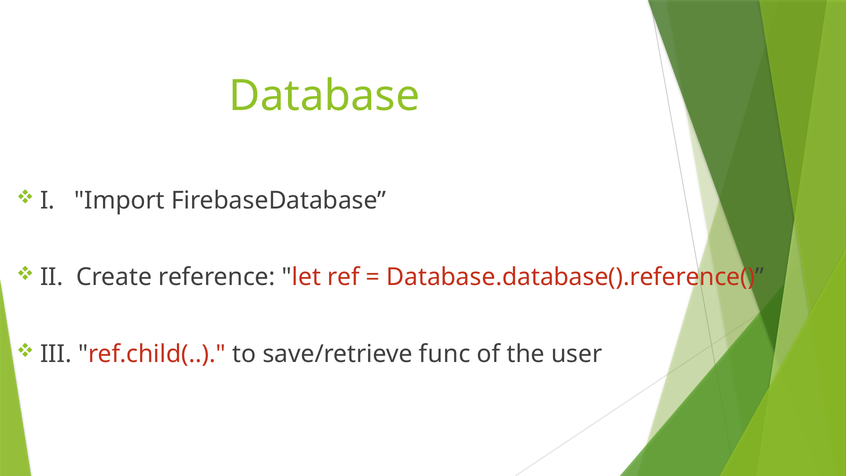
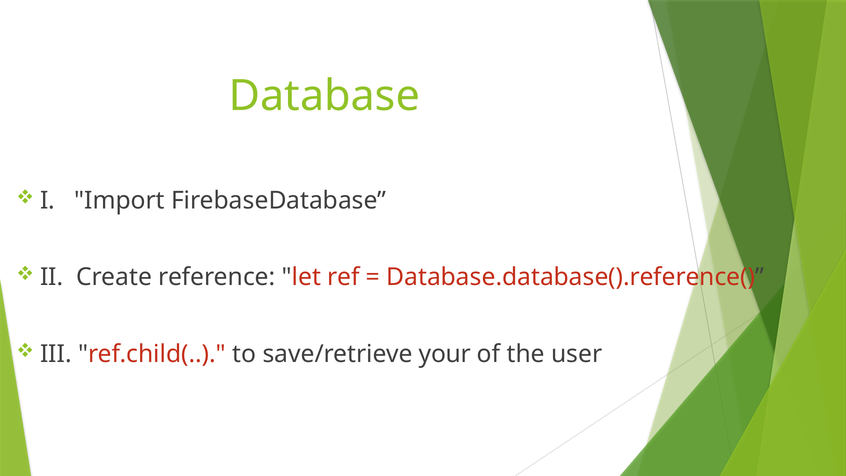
func: func -> your
